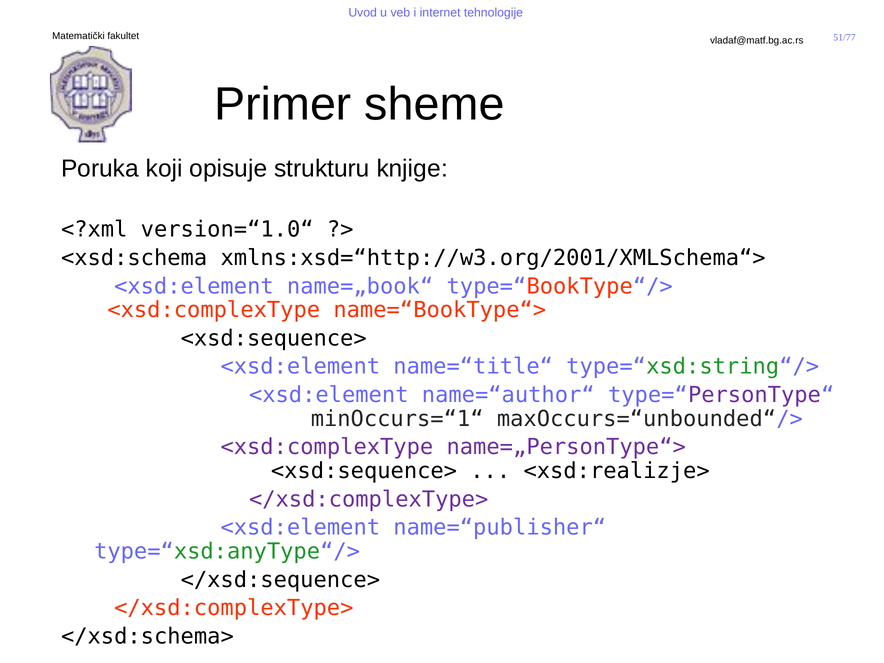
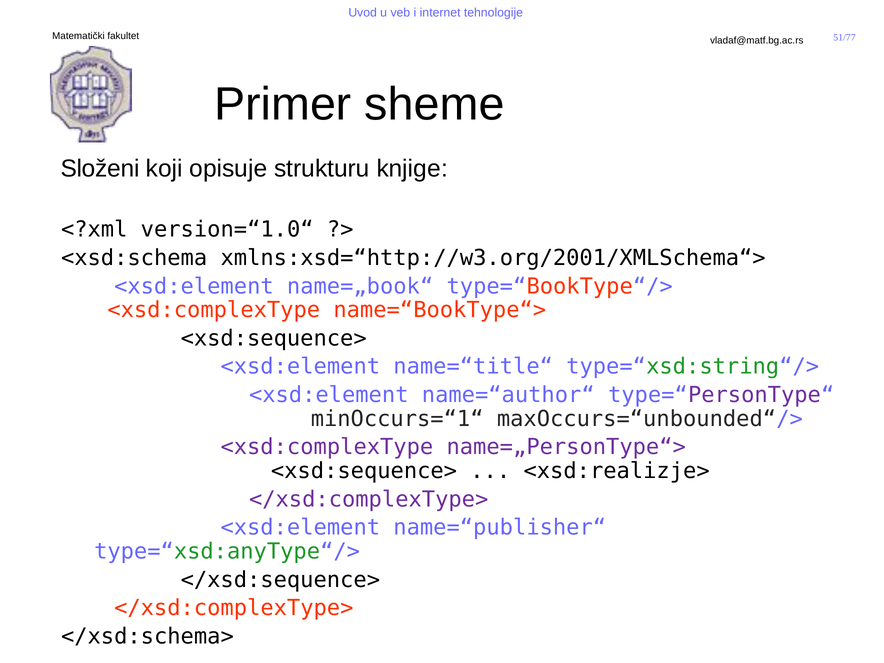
Poruka: Poruka -> Složeni
